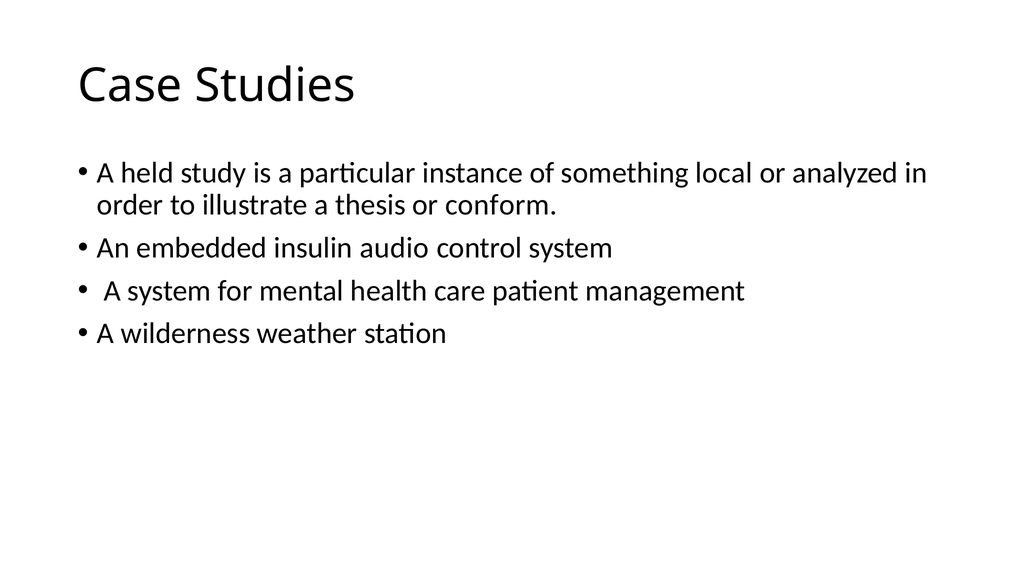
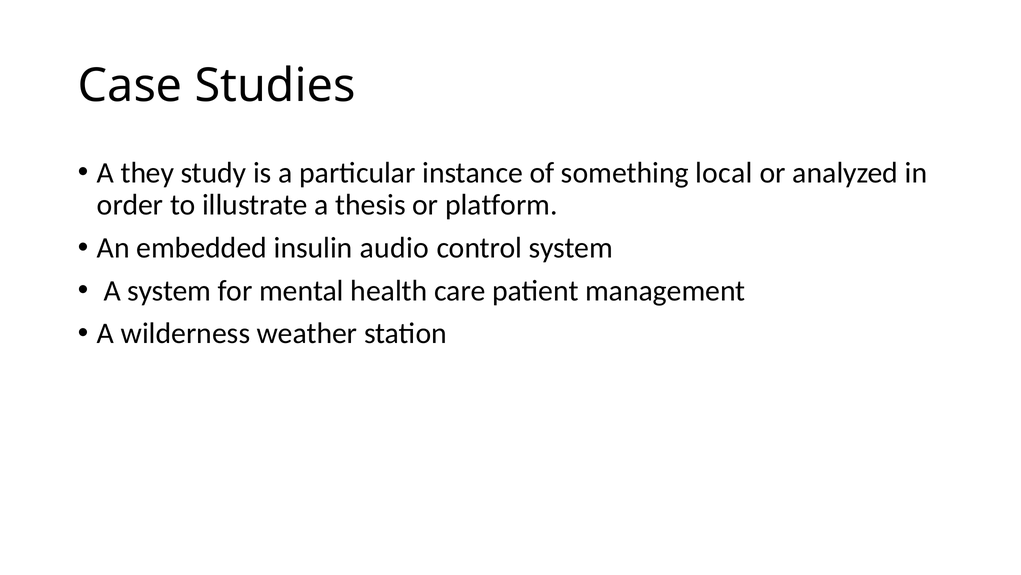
held: held -> they
conform: conform -> platform
